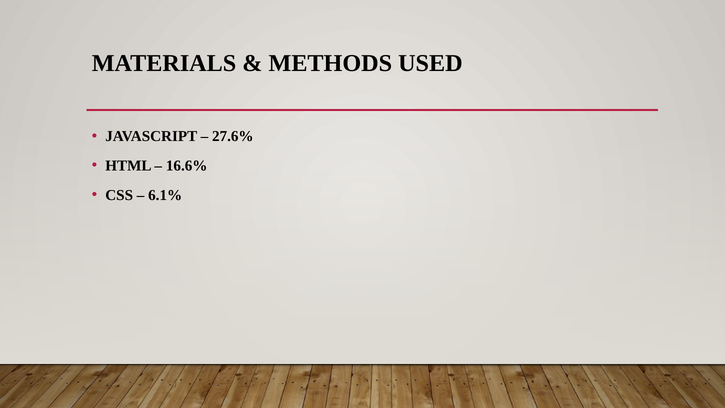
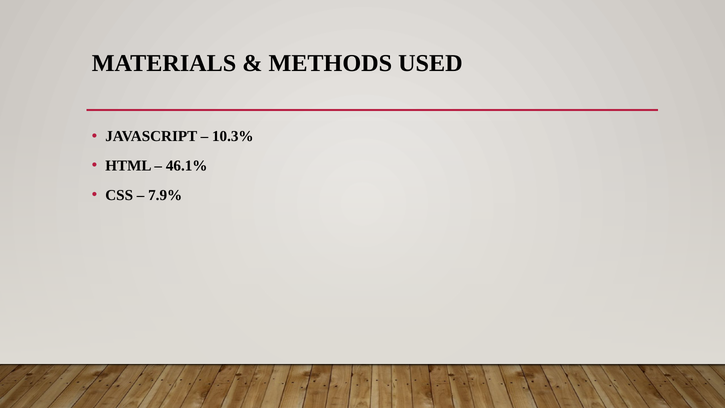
27.6%: 27.6% -> 10.3%
16.6%: 16.6% -> 46.1%
6.1%: 6.1% -> 7.9%
